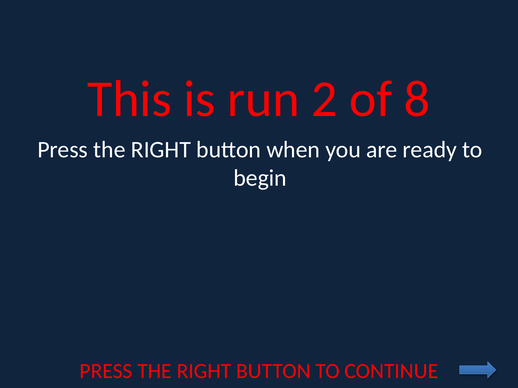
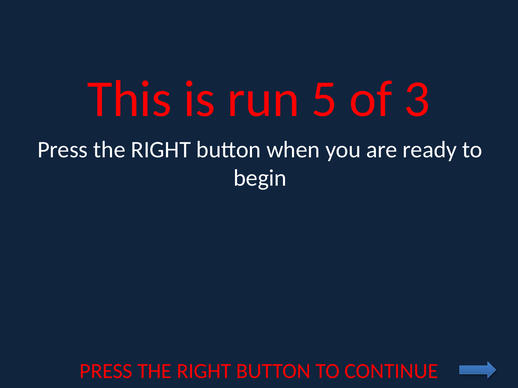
2: 2 -> 5
8: 8 -> 3
